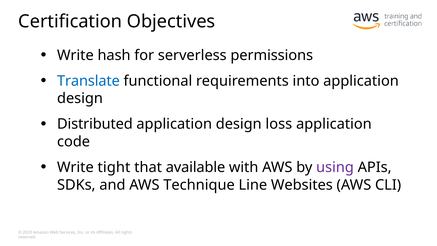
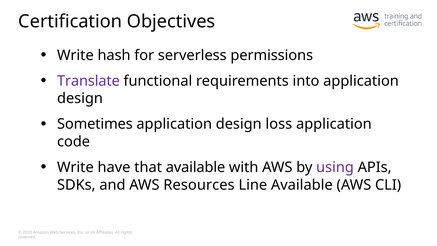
Translate colour: blue -> purple
Distributed: Distributed -> Sometimes
tight: tight -> have
Technique: Technique -> Resources
Line Websites: Websites -> Available
